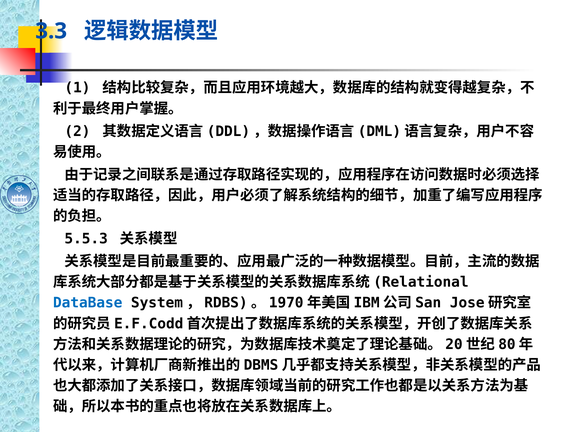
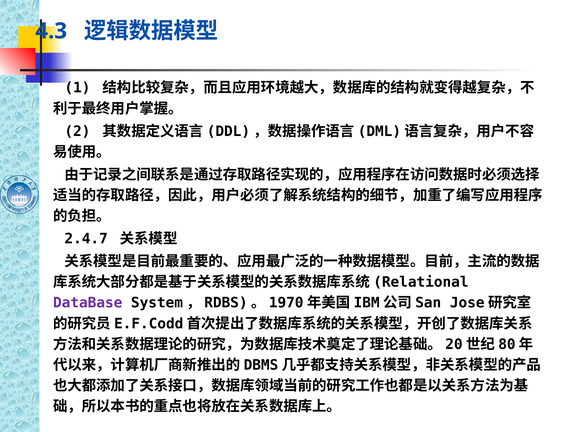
3.3: 3.3 -> 4.3
5.5.3: 5.5.3 -> 2.4.7
DataBase colour: blue -> purple
